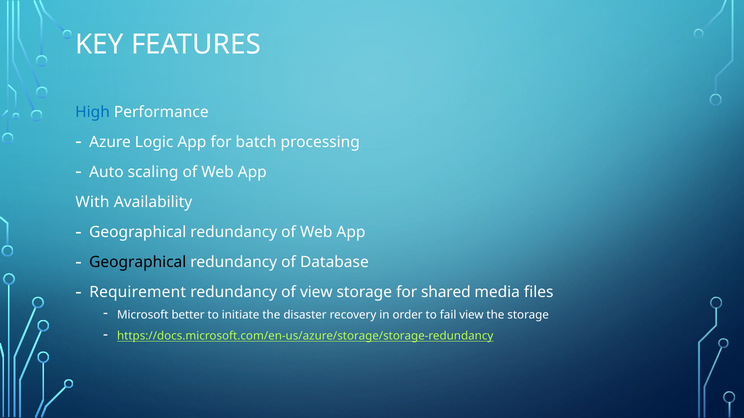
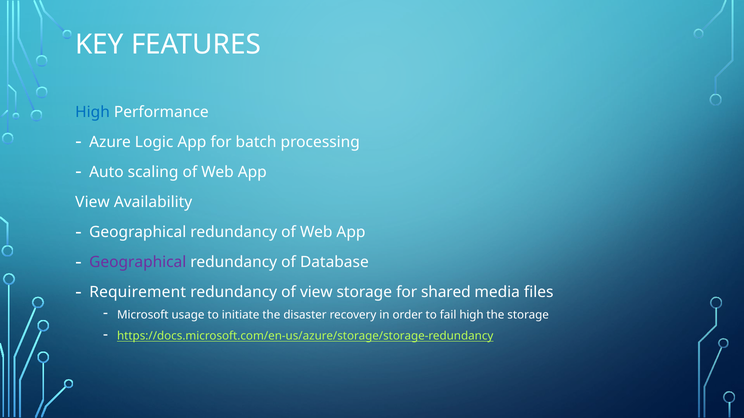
With at (92, 202): With -> View
Geographical at (138, 263) colour: black -> purple
better: better -> usage
fail view: view -> high
